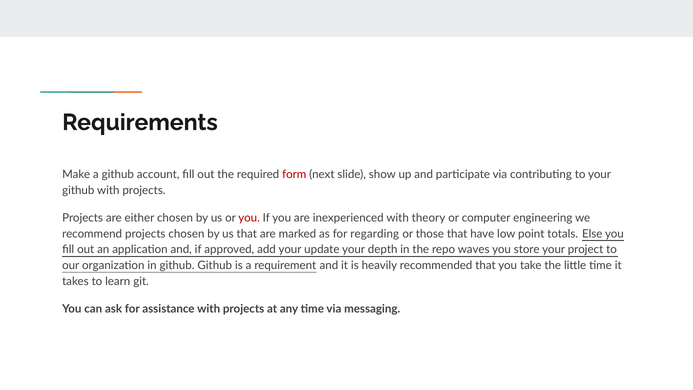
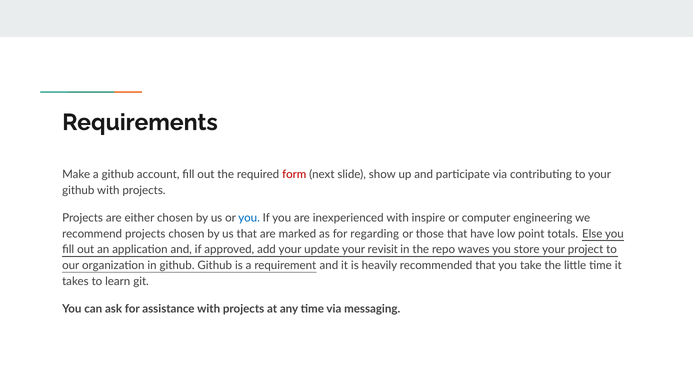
you at (249, 218) colour: red -> blue
theory: theory -> inspire
depth: depth -> revisit
